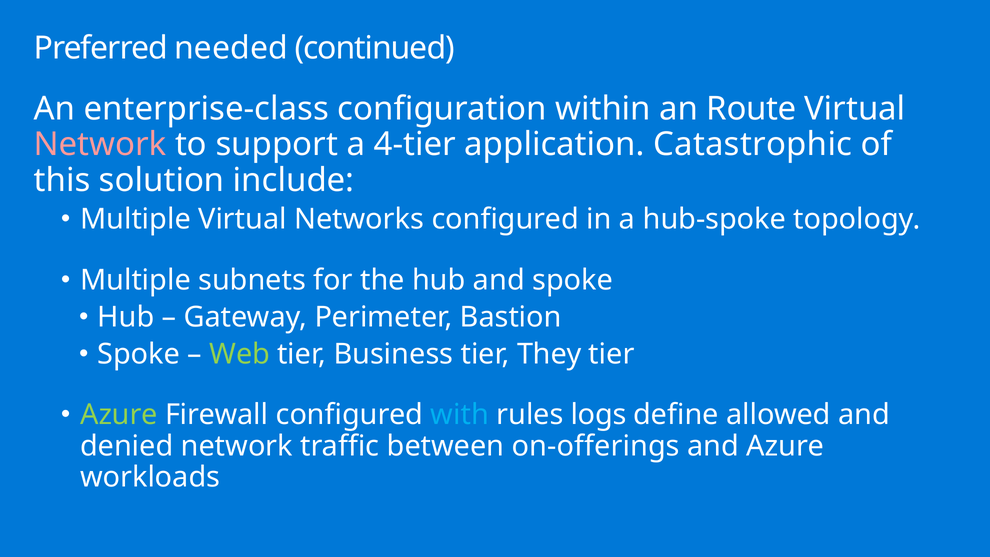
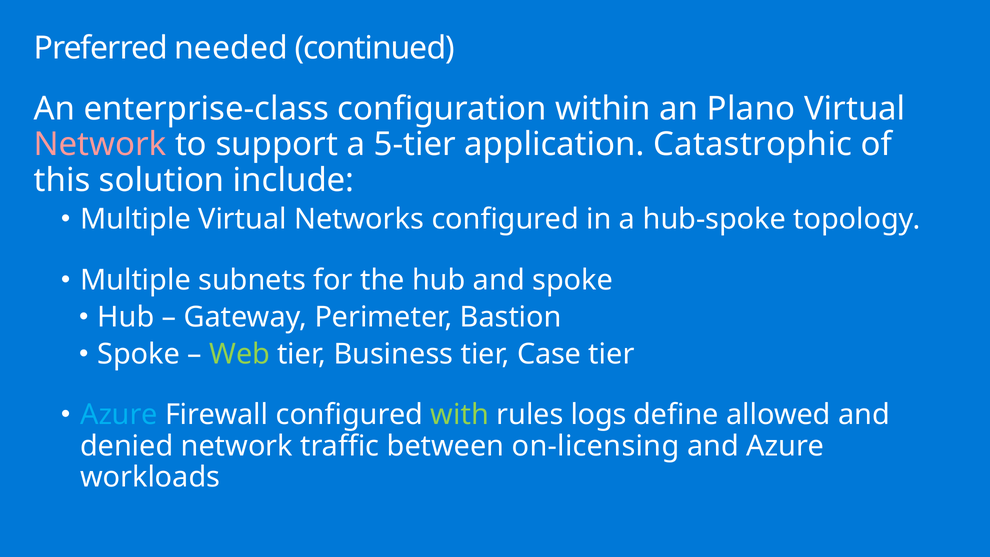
Route: Route -> Plano
4-tier: 4-tier -> 5-tier
They: They -> Case
Azure at (119, 415) colour: light green -> light blue
with colour: light blue -> light green
on-offerings: on-offerings -> on-licensing
